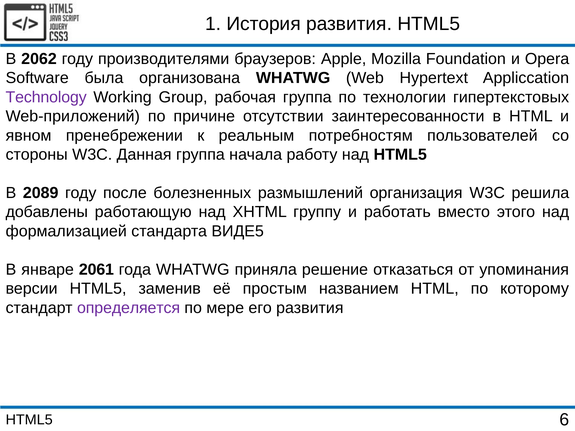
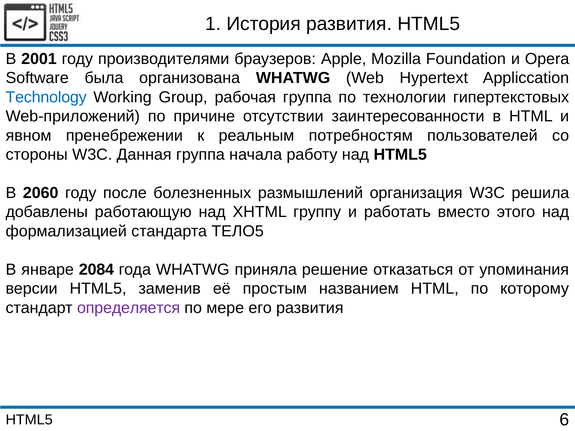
2062: 2062 -> 2001
Technology colour: purple -> blue
2089: 2089 -> 2060
ВИДЕ5: ВИДЕ5 -> ТЕЛО5
2061: 2061 -> 2084
